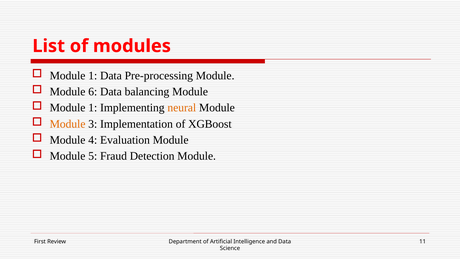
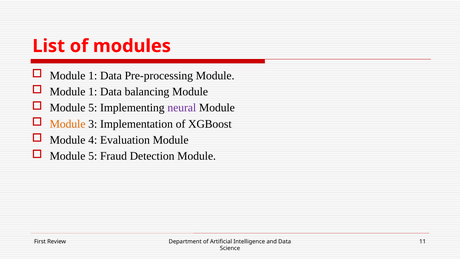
6 at (93, 92): 6 -> 1
1 at (93, 108): 1 -> 5
neural colour: orange -> purple
